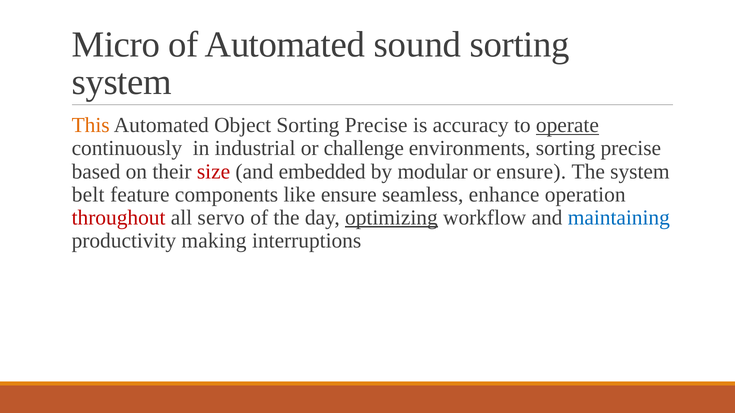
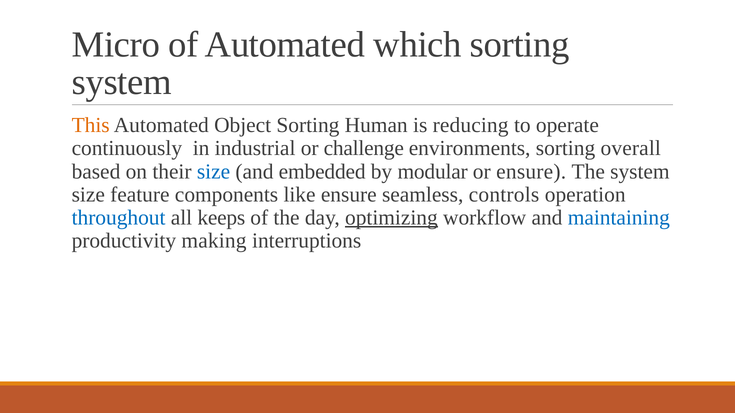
sound: sound -> which
Object Sorting Precise: Precise -> Human
accuracy: accuracy -> reducing
operate underline: present -> none
environments sorting precise: precise -> overall
size at (214, 172) colour: red -> blue
belt at (88, 195): belt -> size
enhance: enhance -> controls
throughout colour: red -> blue
servo: servo -> keeps
